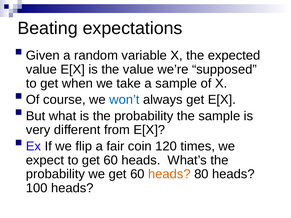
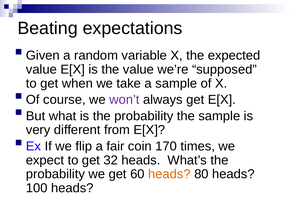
won’t colour: blue -> purple
120: 120 -> 170
to get 60: 60 -> 32
